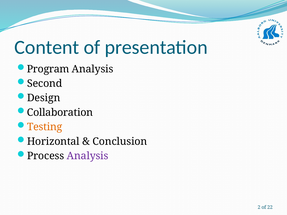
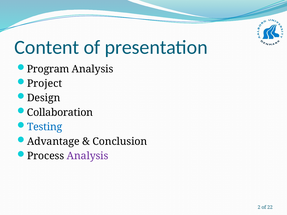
Second: Second -> Project
Testing colour: orange -> blue
Horizontal: Horizontal -> Advantage
